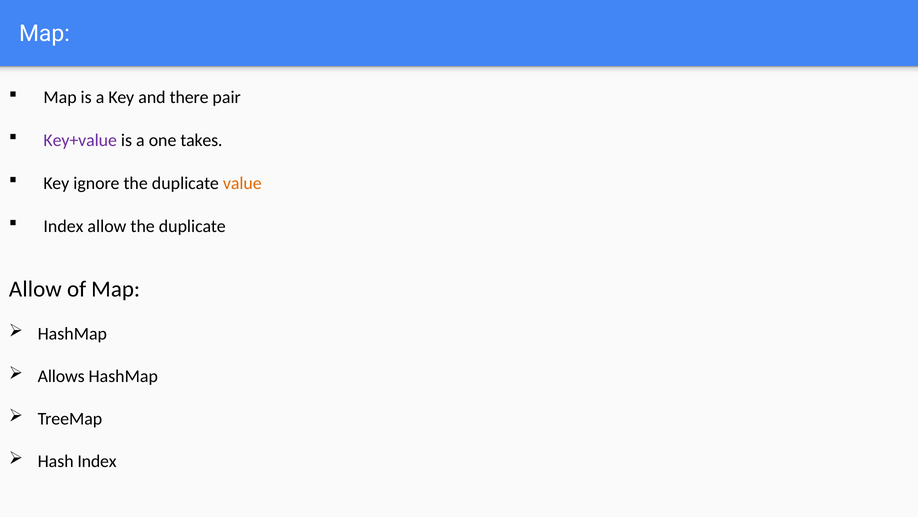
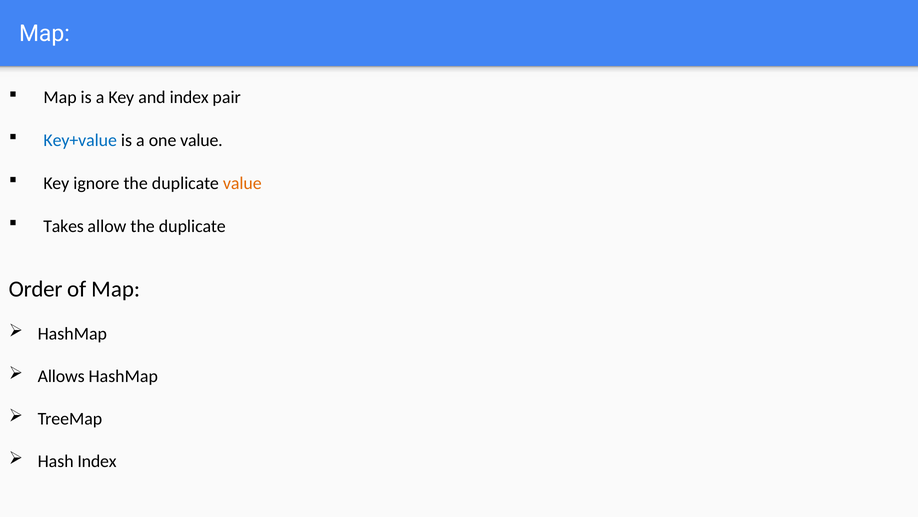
and there: there -> index
Key+value colour: purple -> blue
one takes: takes -> value
Index at (63, 226): Index -> Takes
Allow at (35, 289): Allow -> Order
